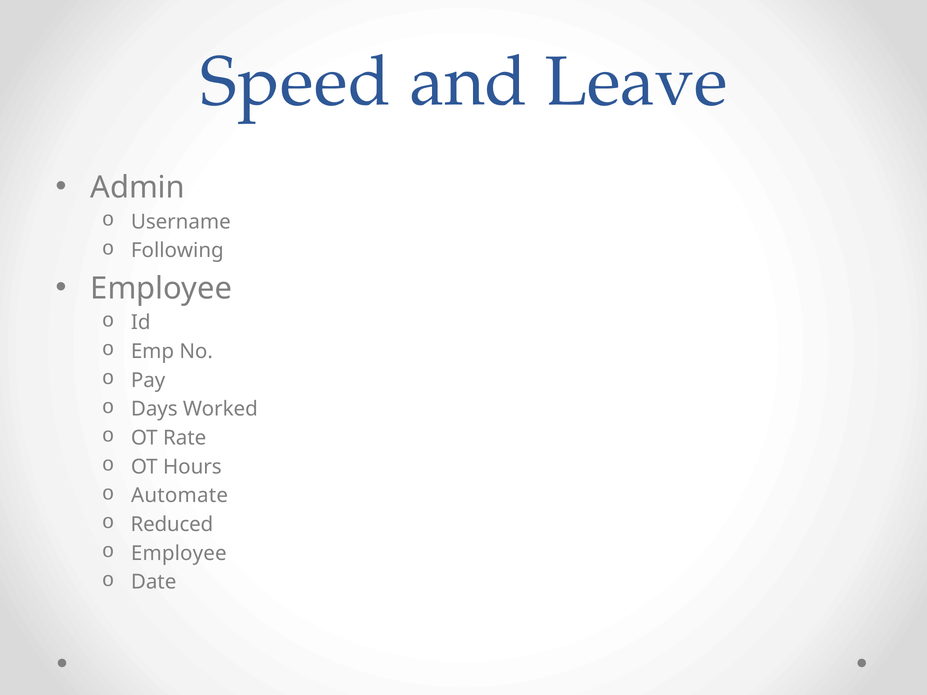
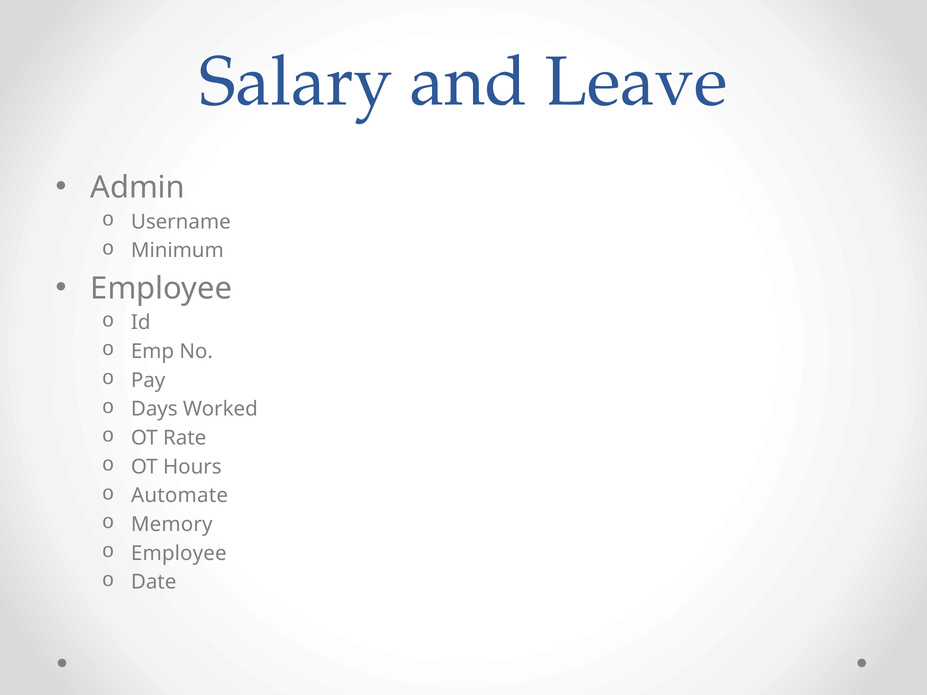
Speed: Speed -> Salary
Following: Following -> Minimum
Reduced: Reduced -> Memory
